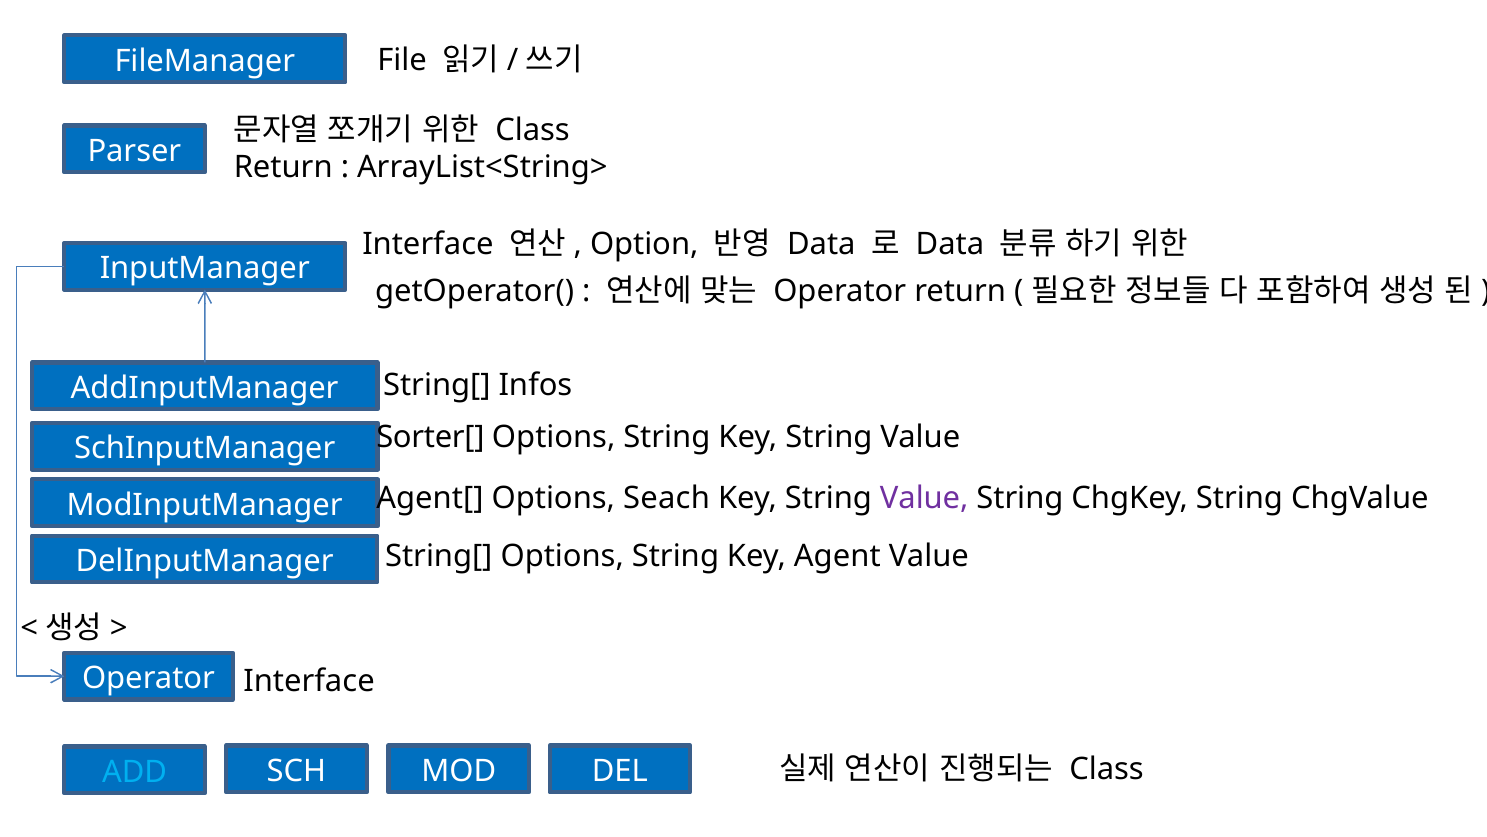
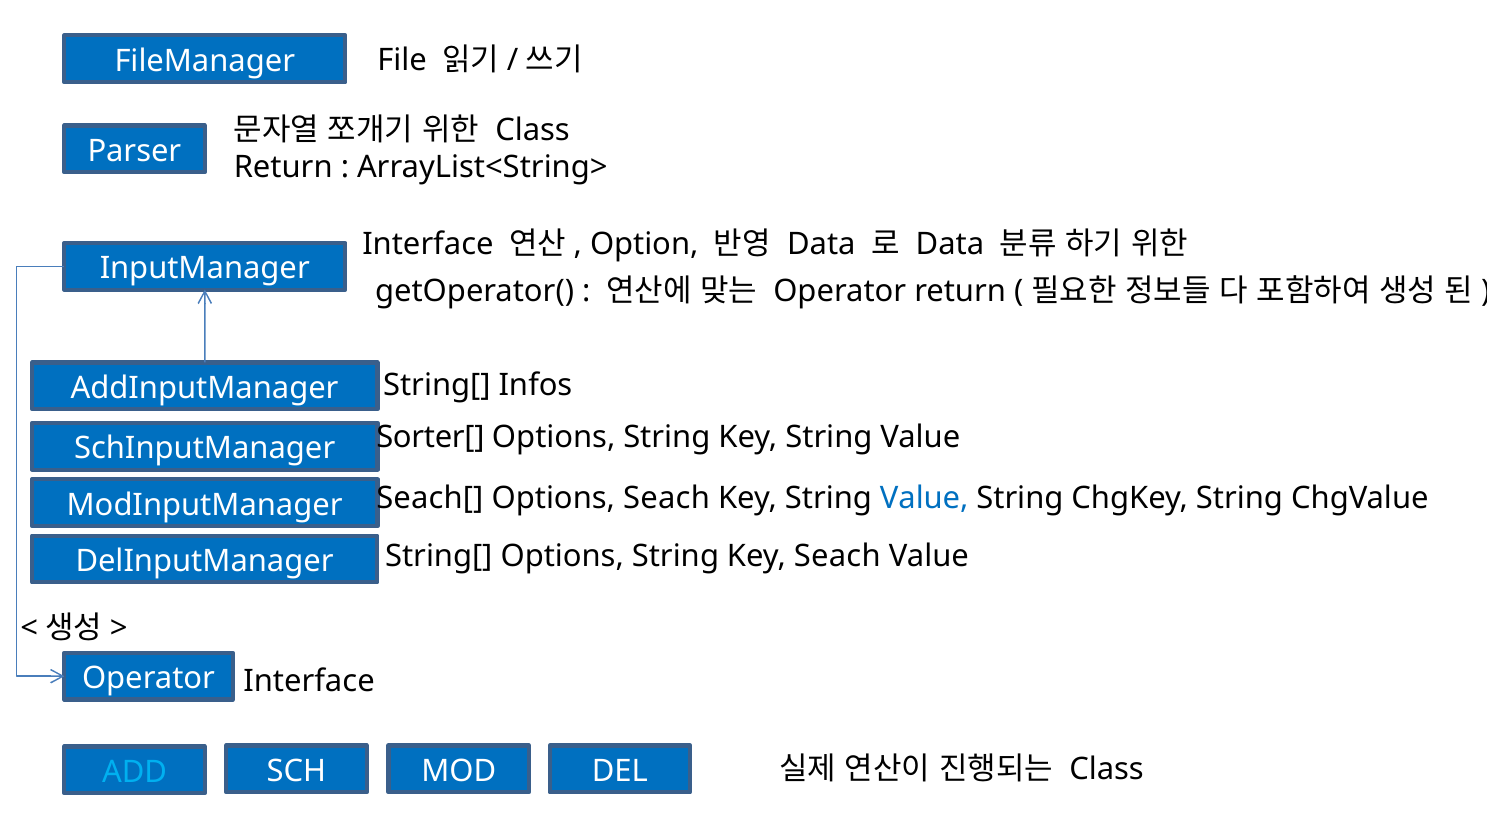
Agent[: Agent[ -> Seach[
Value at (924, 498) colour: purple -> blue
Key Agent: Agent -> Seach
